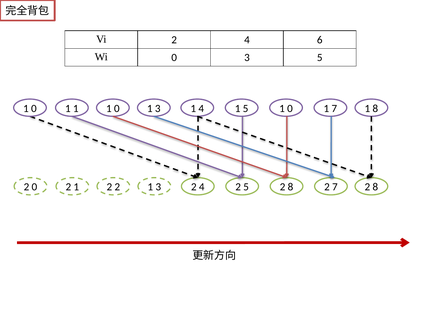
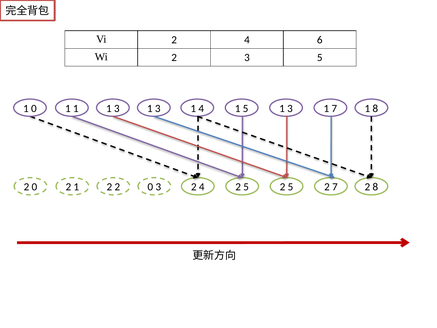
Wi 0: 0 -> 2
1 1 0: 0 -> 3
5 1 0: 0 -> 3
2 2 1: 1 -> 0
5 2 8: 8 -> 5
